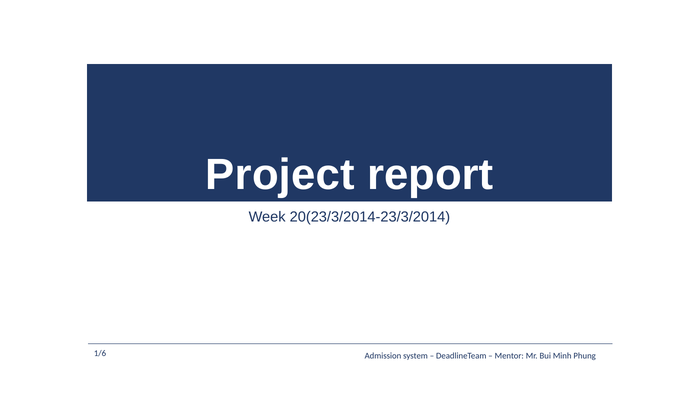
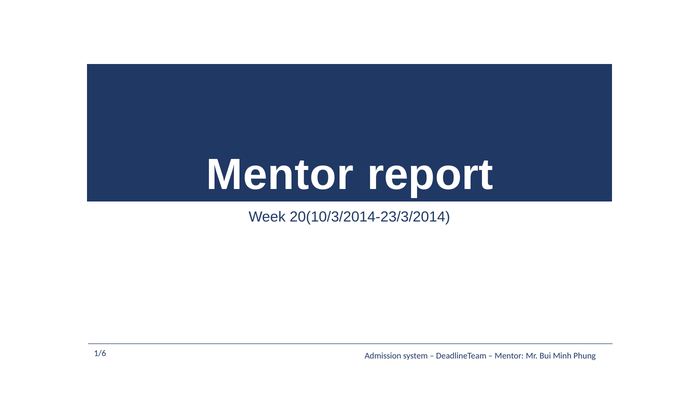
Project at (280, 175): Project -> Mentor
20(23/3/2014-23/3/2014: 20(23/3/2014-23/3/2014 -> 20(10/3/2014-23/3/2014
